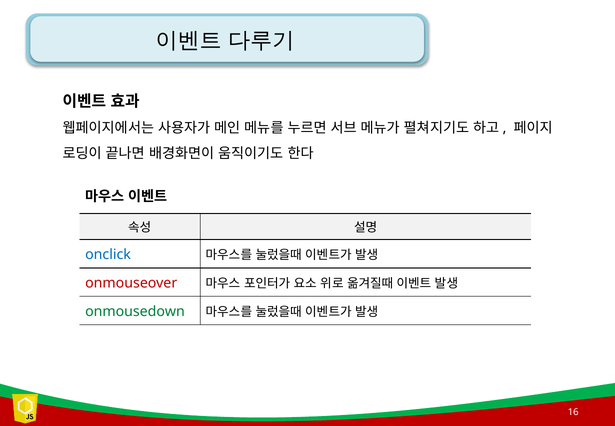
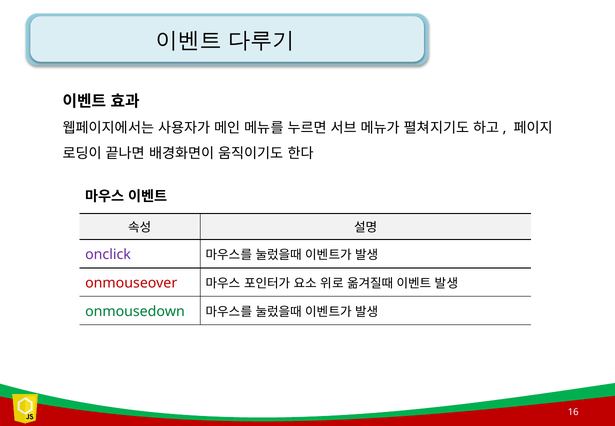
onclick colour: blue -> purple
